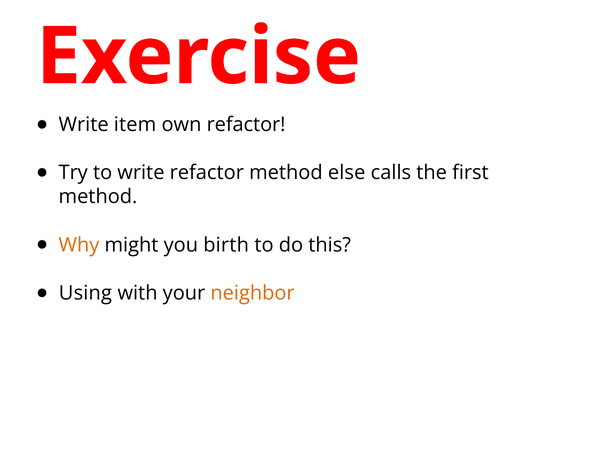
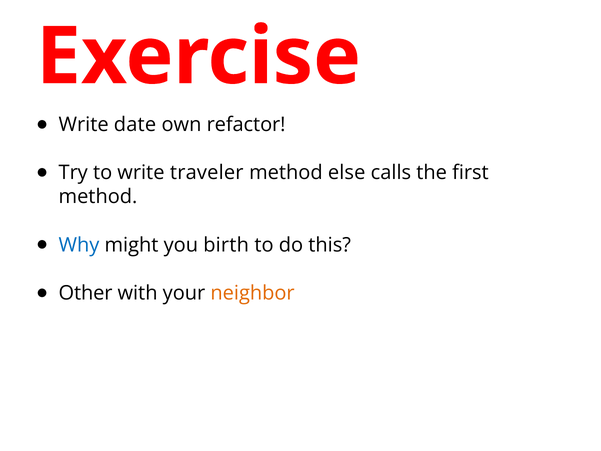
item: item -> date
write refactor: refactor -> traveler
Why colour: orange -> blue
Using: Using -> Other
